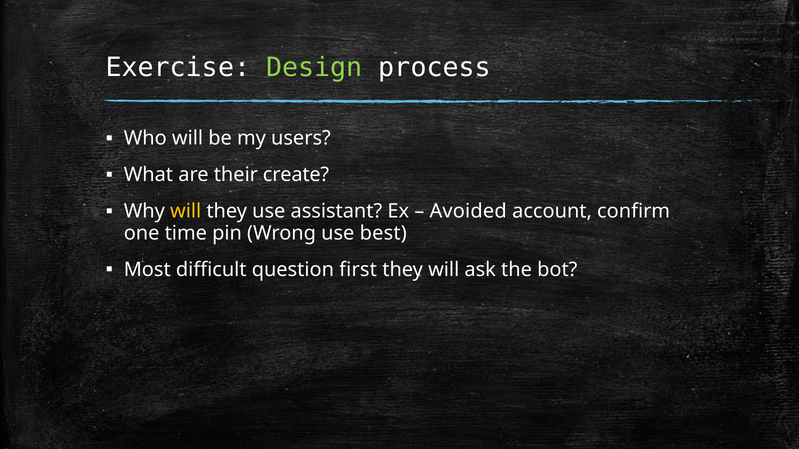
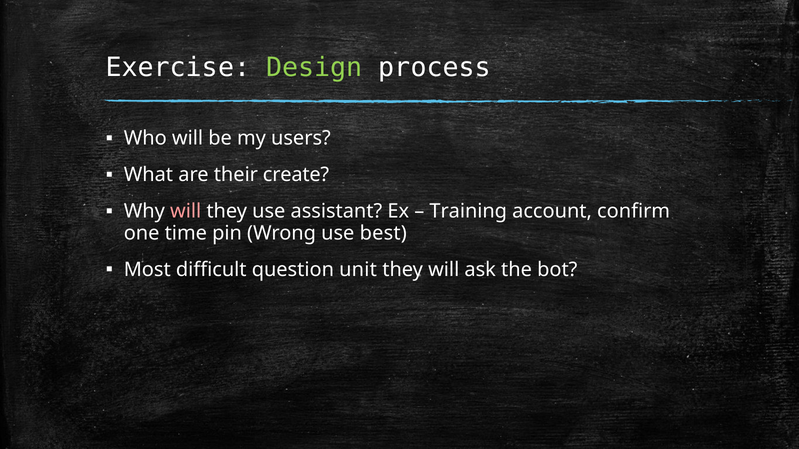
will at (186, 212) colour: yellow -> pink
Avoided: Avoided -> Training
first: first -> unit
